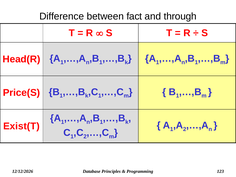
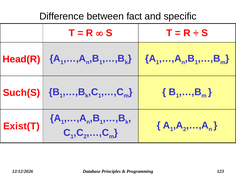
through: through -> specific
Price(S: Price(S -> Such(S
